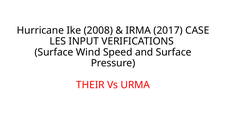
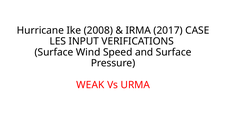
THEIR: THEIR -> WEAK
